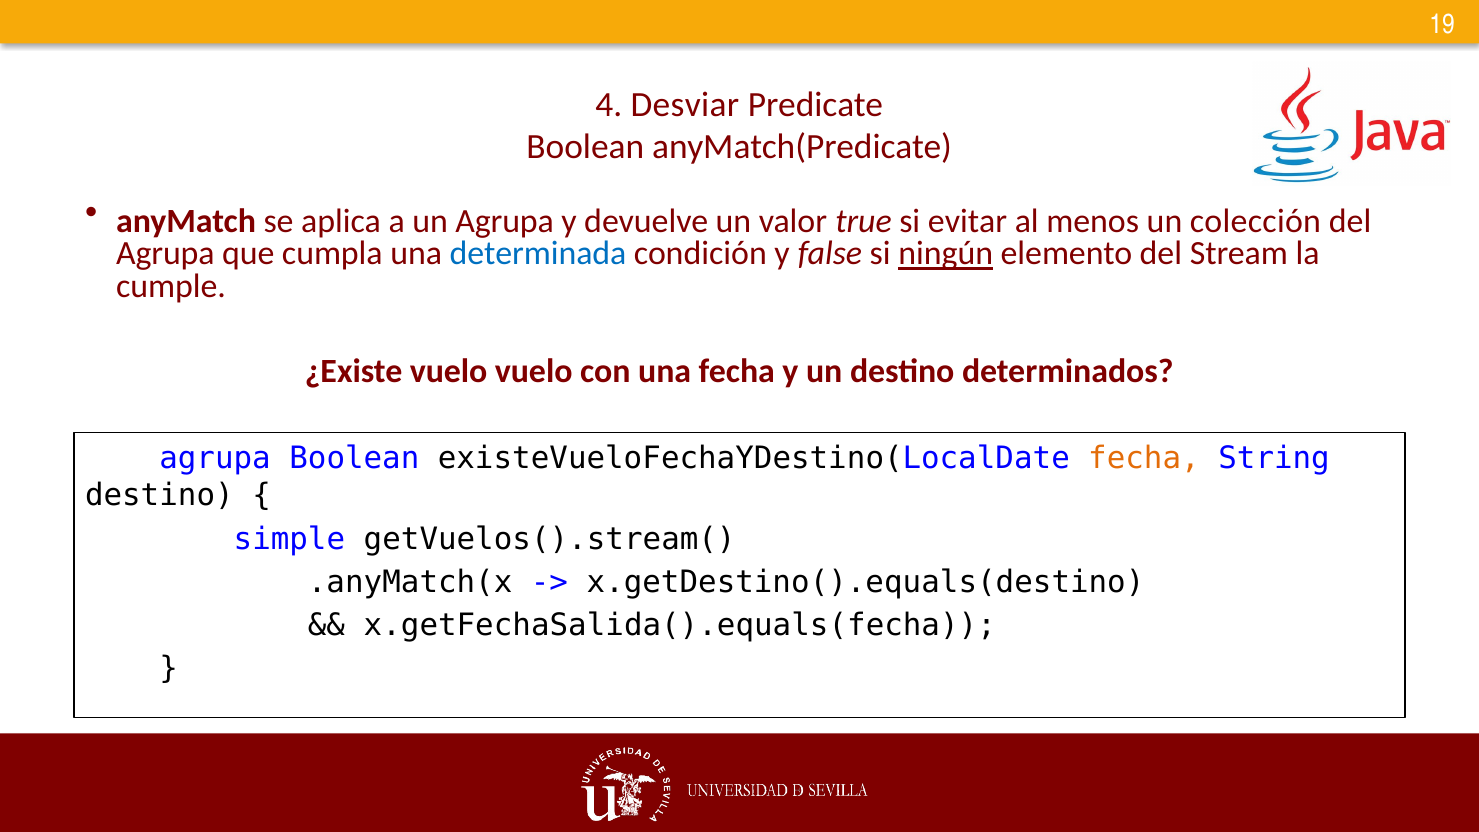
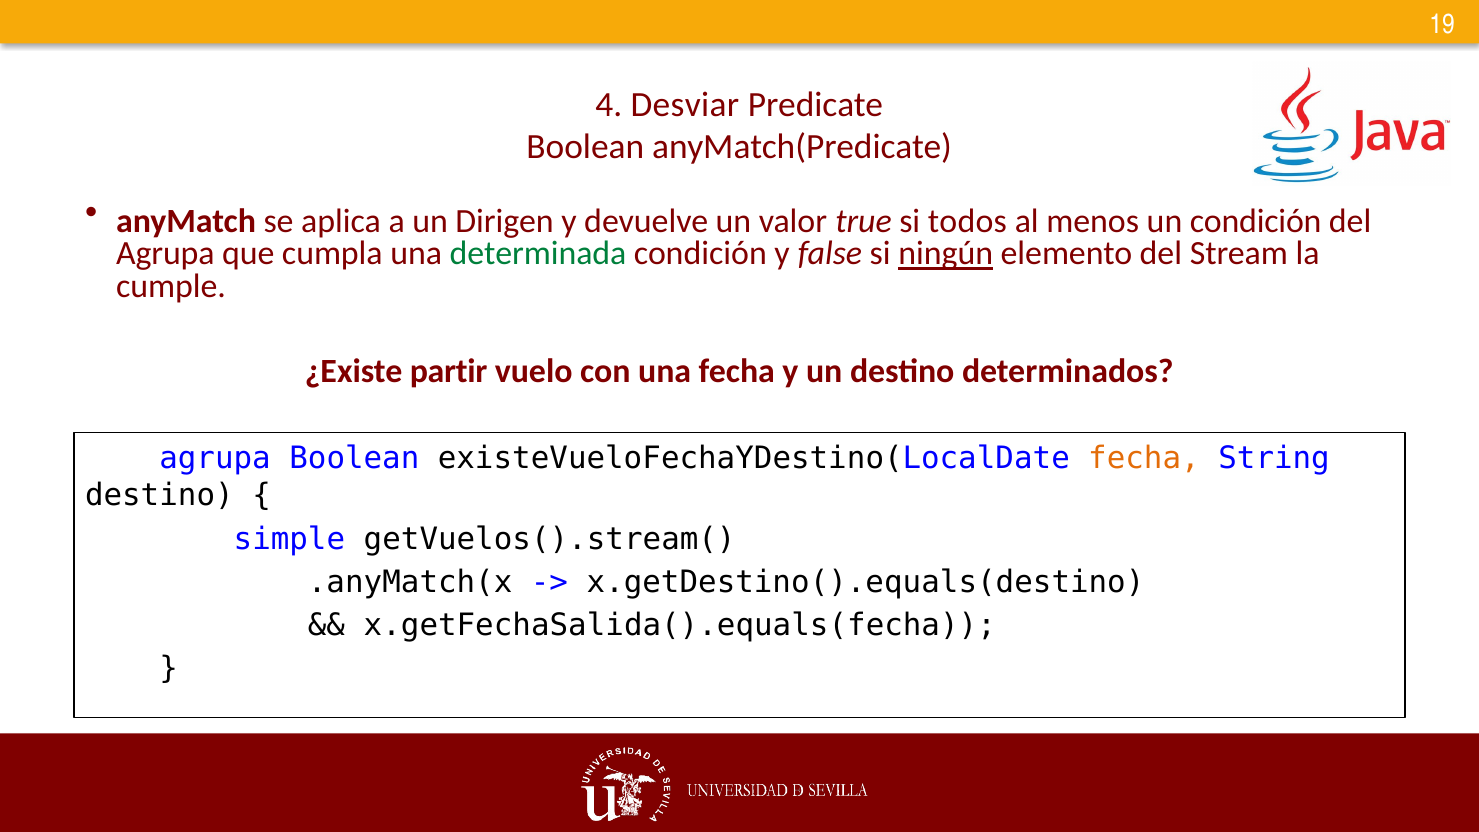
un Agrupa: Agrupa -> Dirigen
evitar: evitar -> todos
un colección: colección -> condición
determinada colour: blue -> green
¿Existe vuelo: vuelo -> partir
